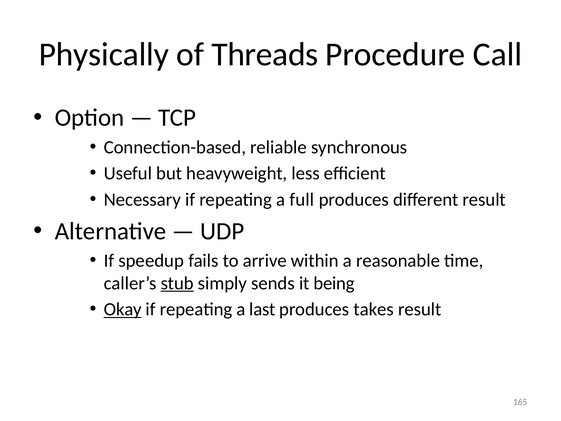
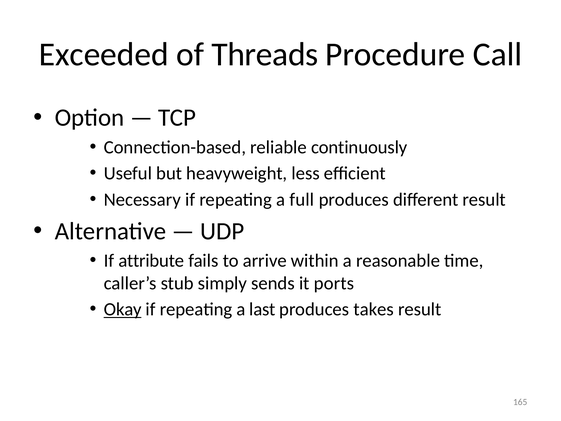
Physically: Physically -> Exceeded
synchronous: synchronous -> continuously
speedup: speedup -> attribute
stub underline: present -> none
being: being -> ports
